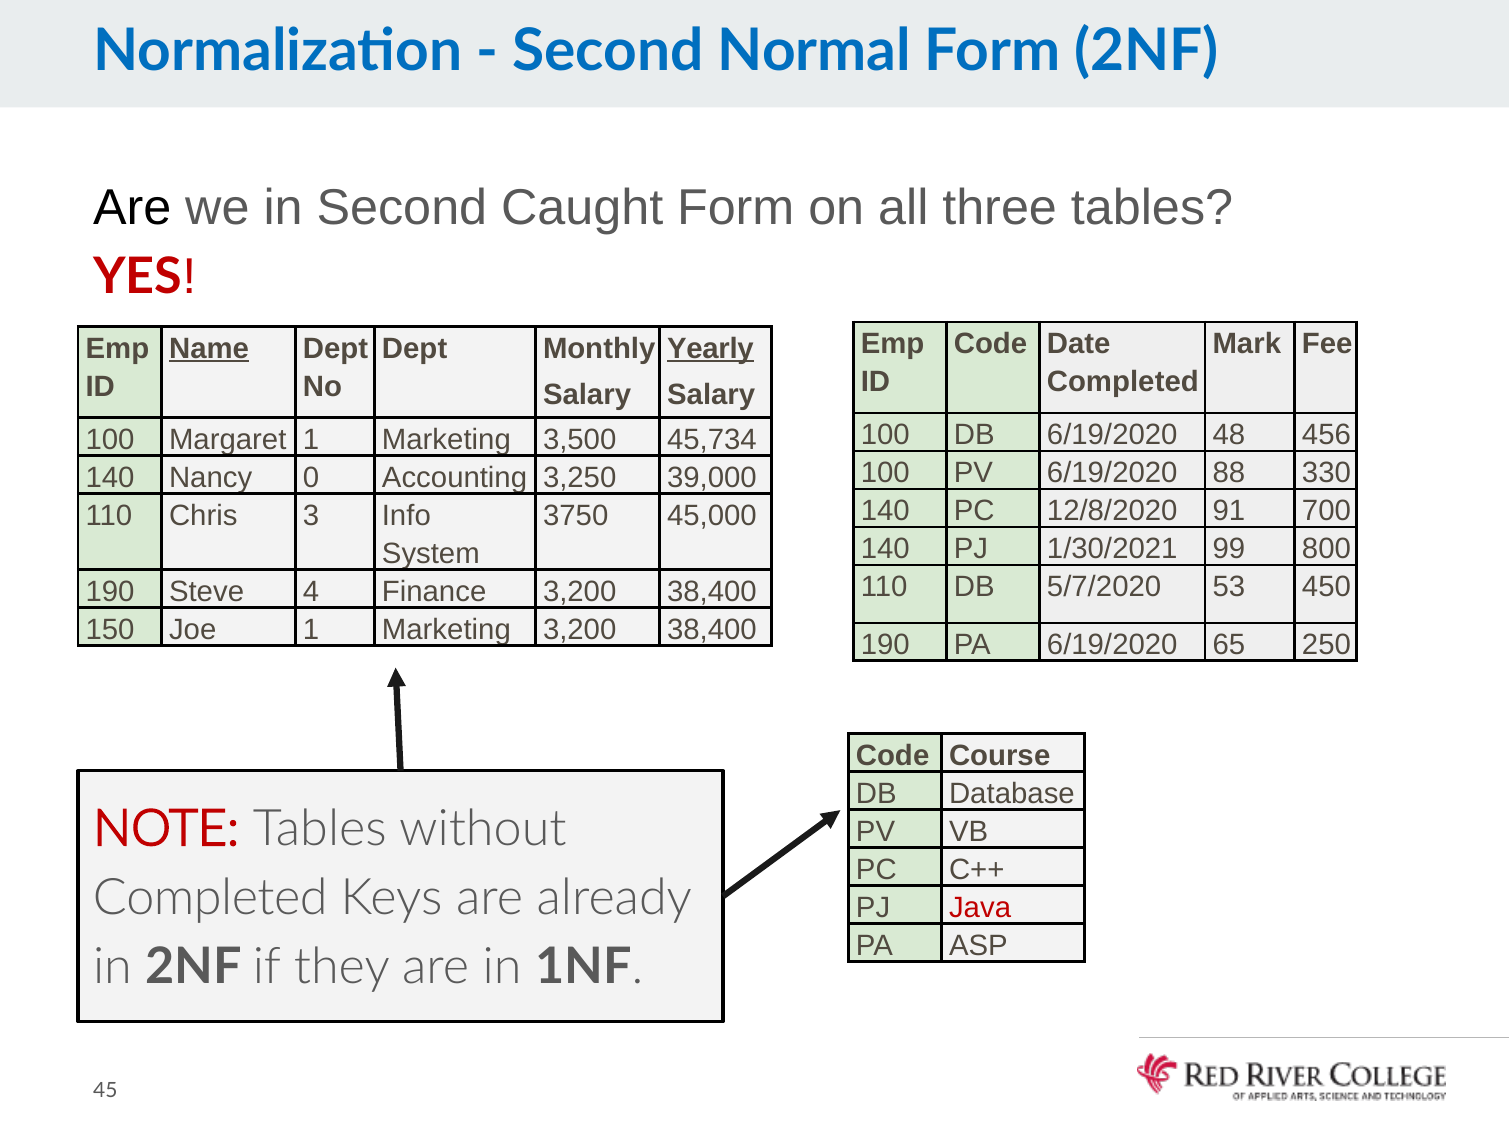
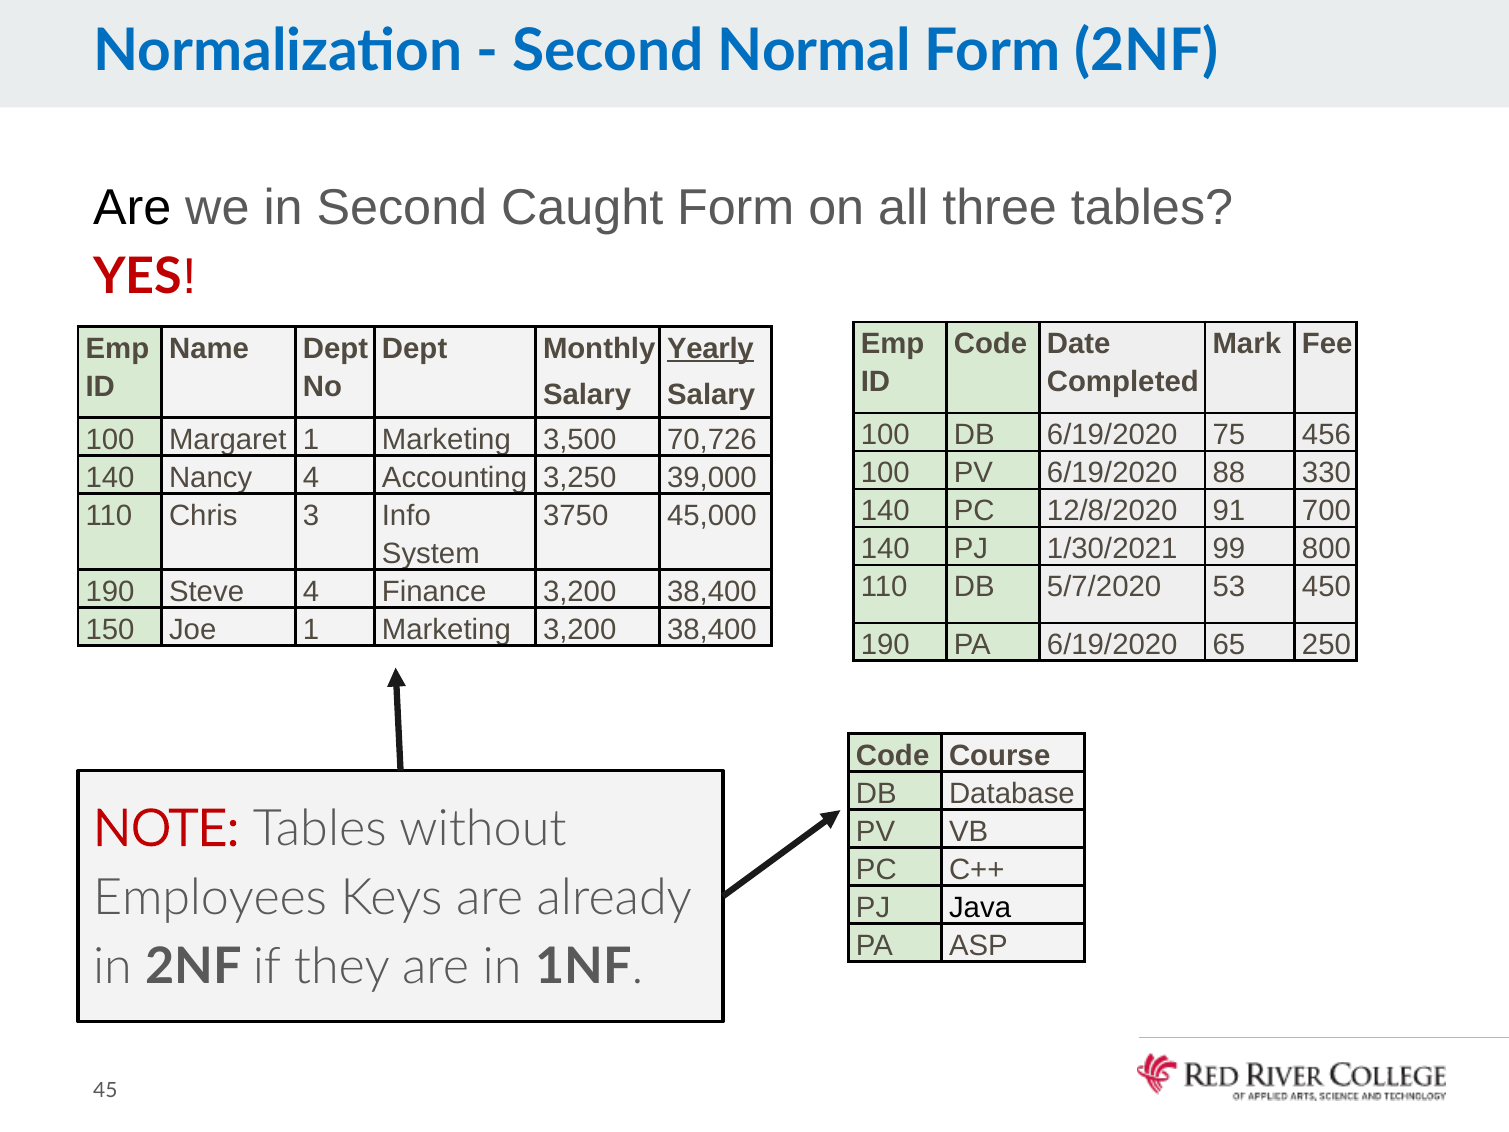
Name underline: present -> none
48: 48 -> 75
45,734: 45,734 -> 70,726
Nancy 0: 0 -> 4
Completed at (210, 898): Completed -> Employees
Java colour: red -> black
